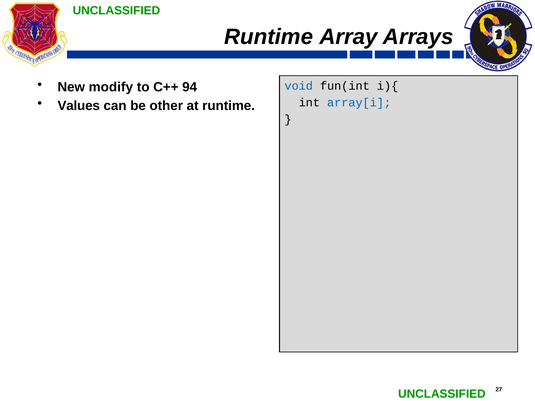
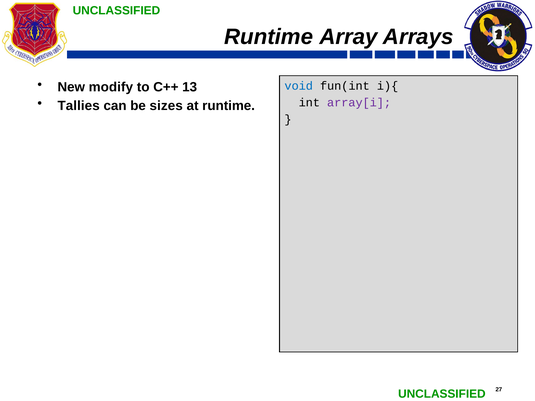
94: 94 -> 13
array[i colour: blue -> purple
Values: Values -> Tallies
other: other -> sizes
